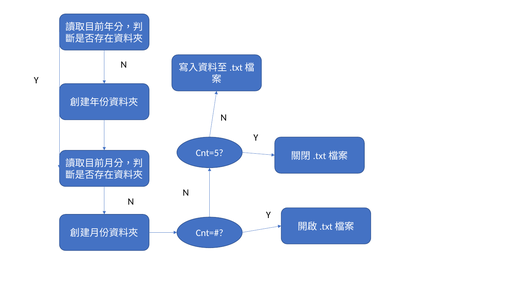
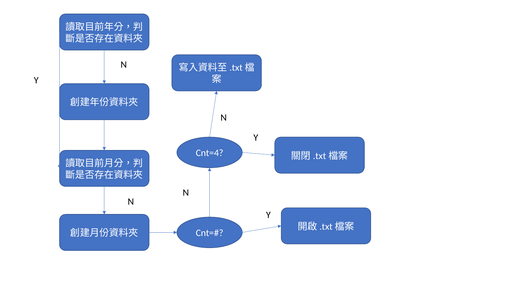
Cnt=5: Cnt=5 -> Cnt=4
